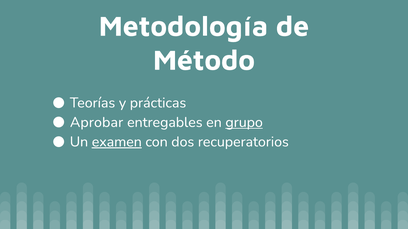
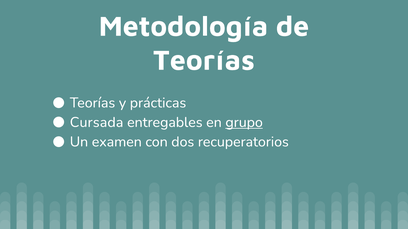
Método at (204, 61): Método -> Teorías
Aprobar: Aprobar -> Cursada
examen underline: present -> none
